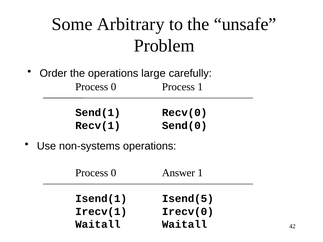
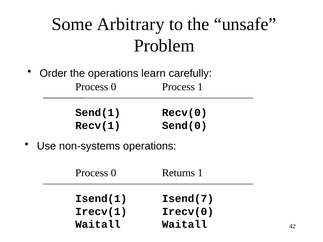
large: large -> learn
Answer: Answer -> Returns
Isend(5: Isend(5 -> Isend(7
